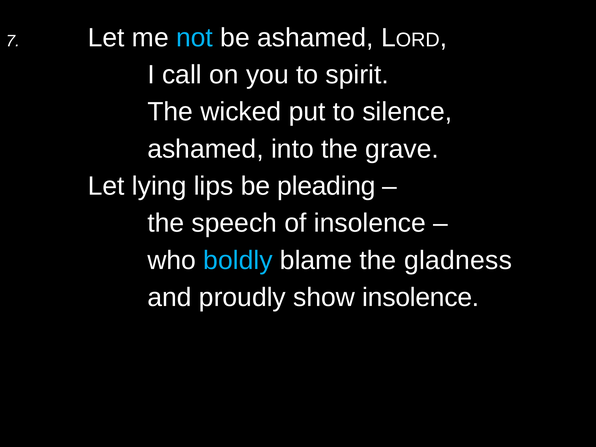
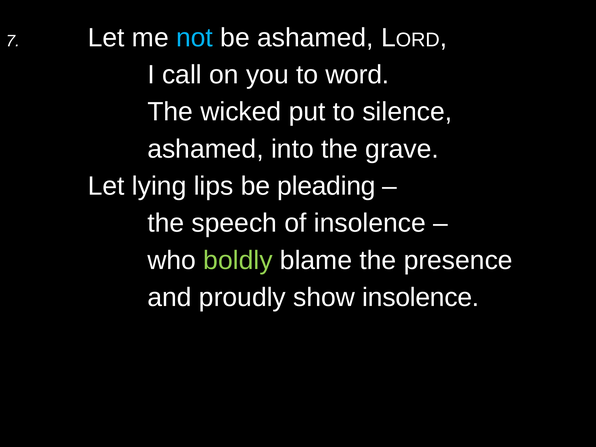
spirit: spirit -> word
boldly colour: light blue -> light green
gladness: gladness -> presence
